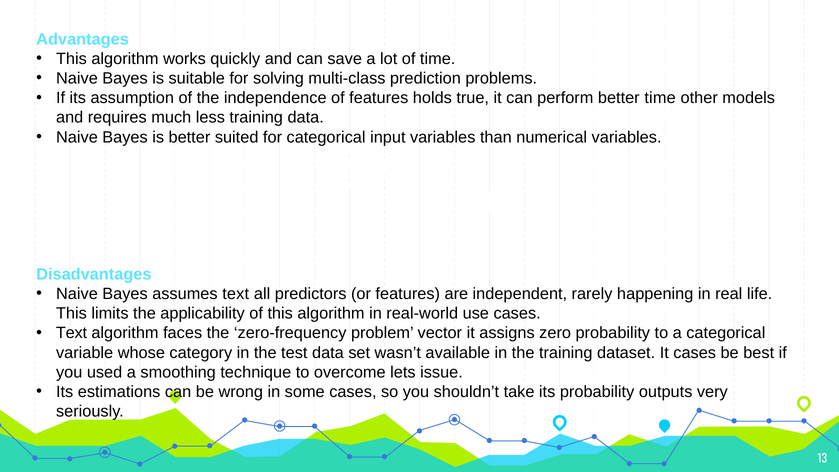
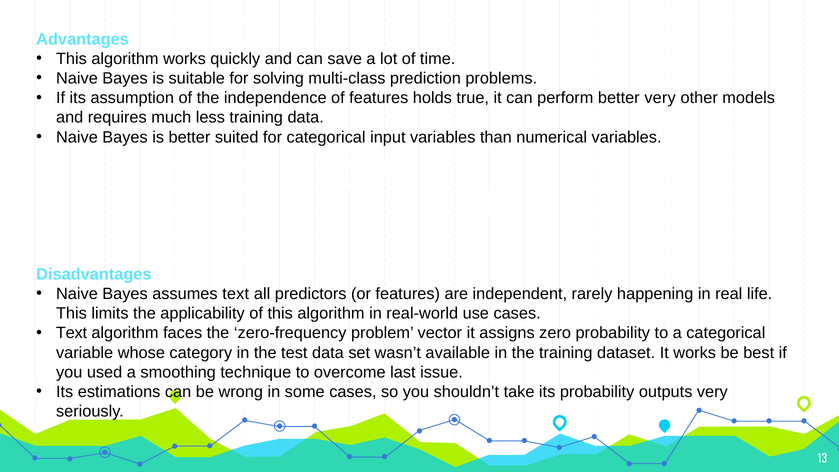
better time: time -> very
It cases: cases -> works
lets: lets -> last
